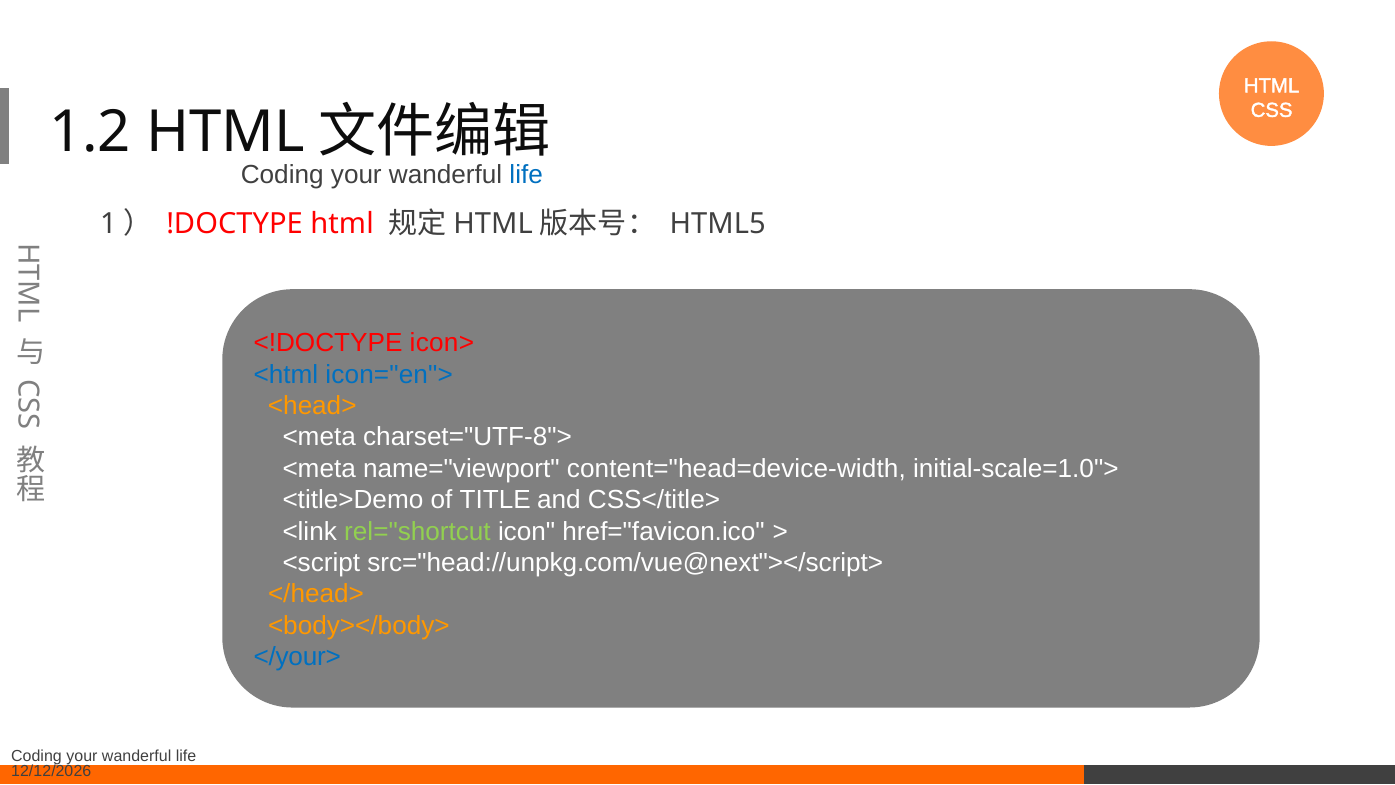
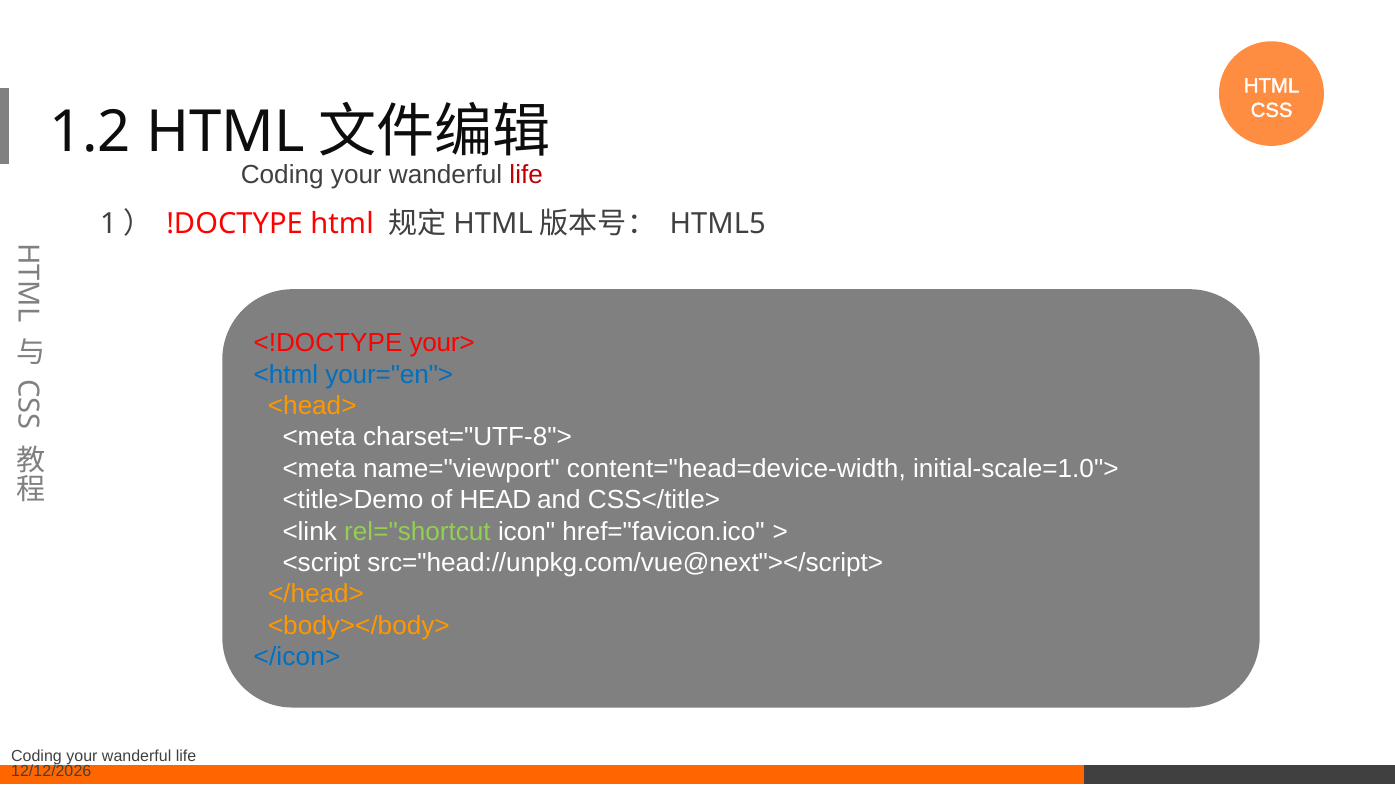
life at (526, 175) colour: blue -> red
icon>: icon> -> your>
icon="en">: icon="en"> -> your="en">
TITLE: TITLE -> HEAD
</your>: </your> -> </icon>
